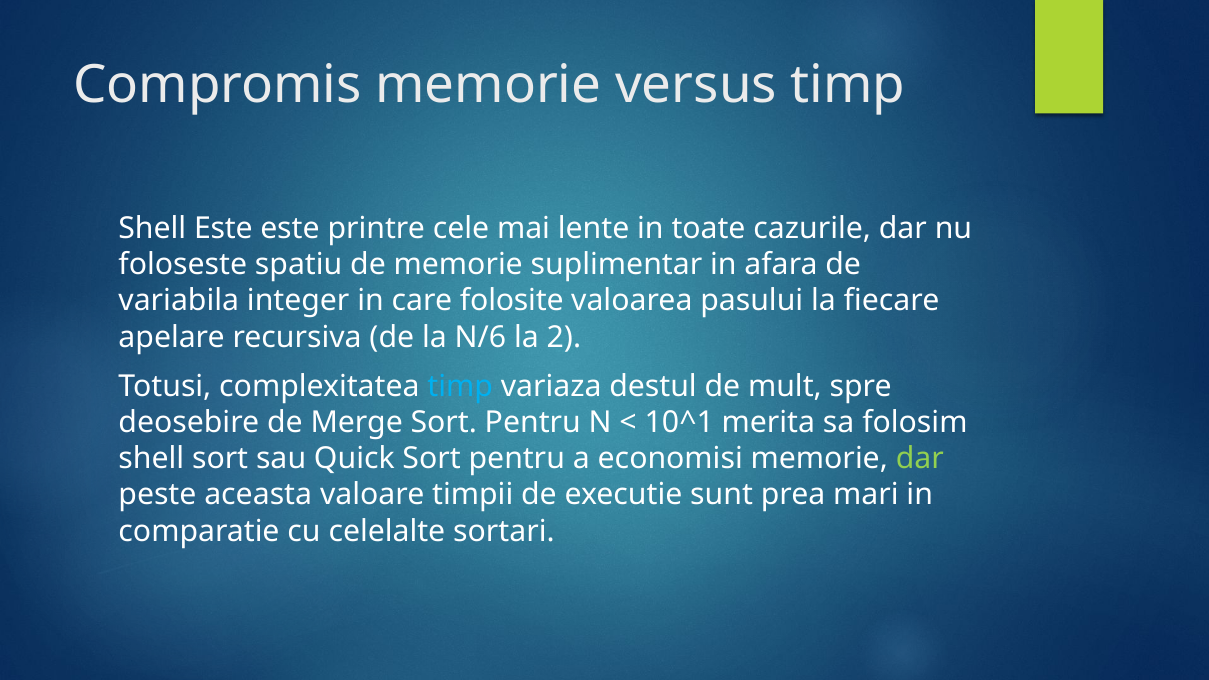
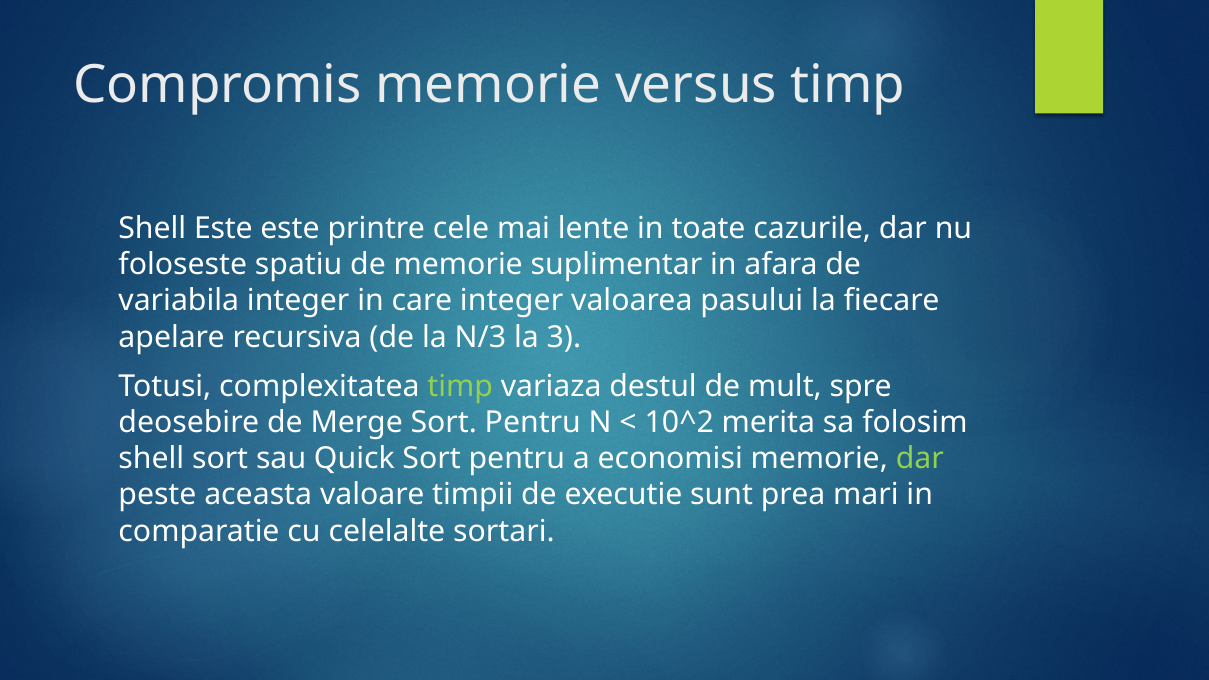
care folosite: folosite -> integer
N/6: N/6 -> N/3
2: 2 -> 3
timp at (460, 386) colour: light blue -> light green
10^1: 10^1 -> 10^2
